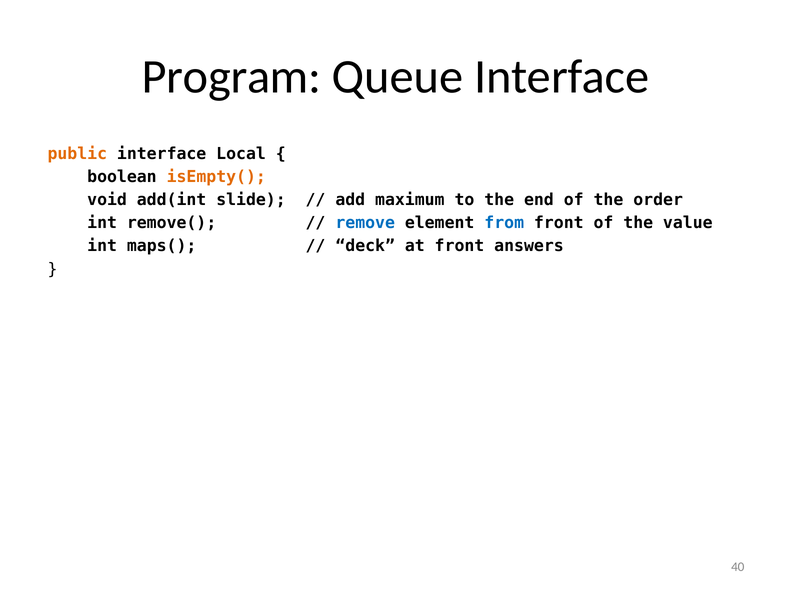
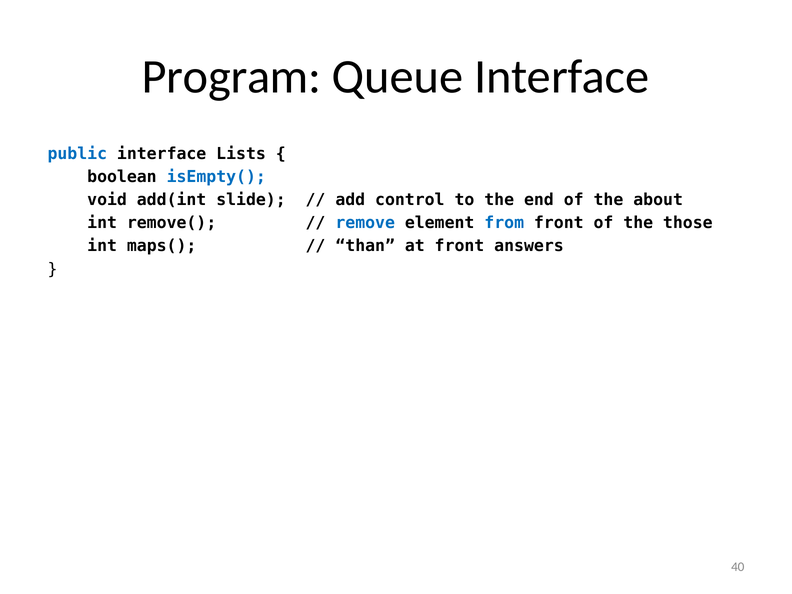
public colour: orange -> blue
Local: Local -> Lists
isEmpty( colour: orange -> blue
maximum: maximum -> control
order: order -> about
value: value -> those
deck: deck -> than
